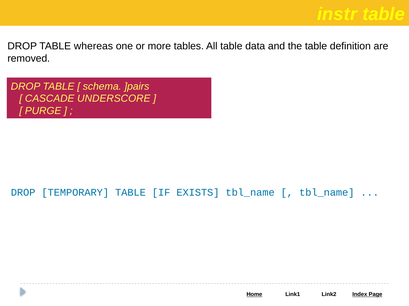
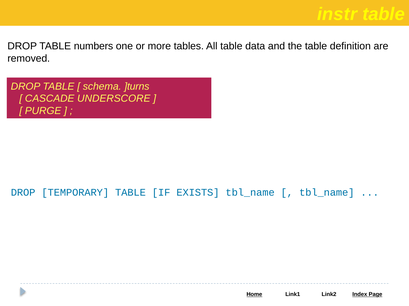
whereas: whereas -> numbers
]pairs: ]pairs -> ]turns
